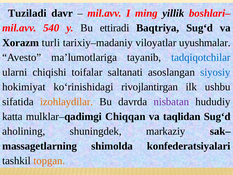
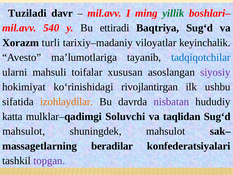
yillik colour: black -> green
uyushmalar: uyushmalar -> keyinchalik
chiqishi: chiqishi -> mahsuli
saltanati: saltanati -> xususan
siyosiy colour: blue -> purple
Chiqqan: Chiqqan -> Soluvchi
aholining at (24, 131): aholining -> mahsulot
shuningdek markaziy: markaziy -> mahsulot
shimolda: shimolda -> beradilar
topgan colour: orange -> purple
